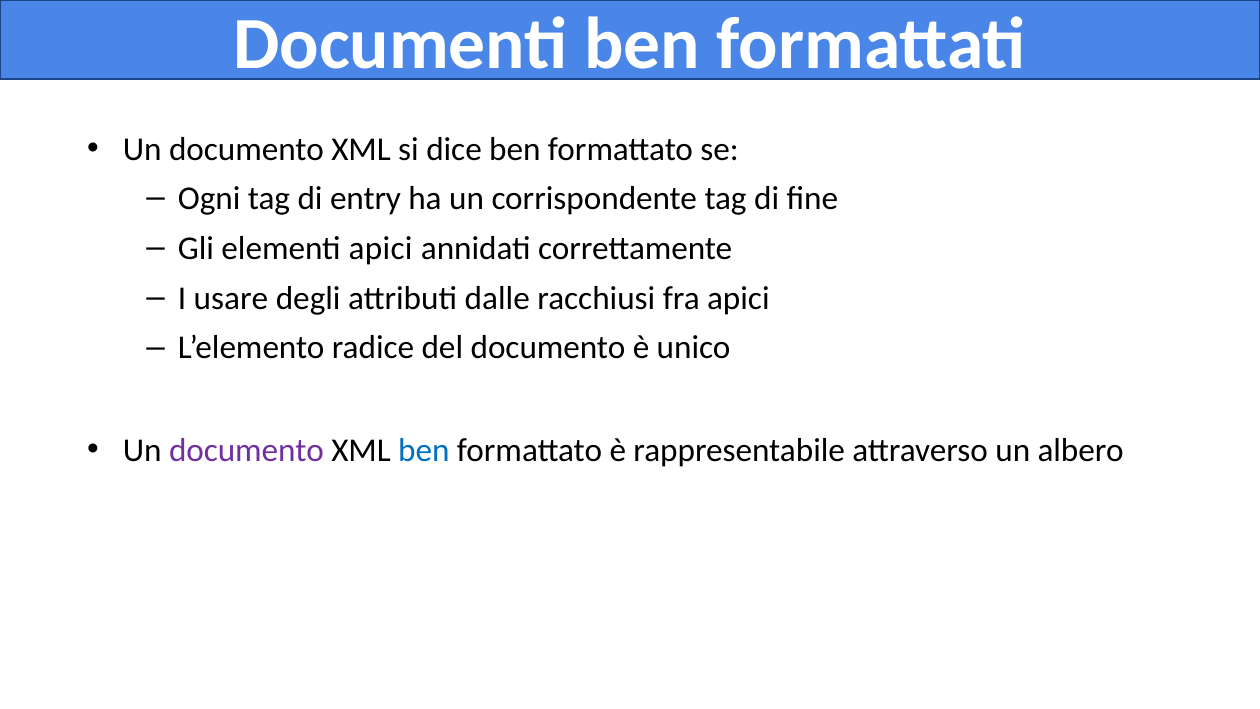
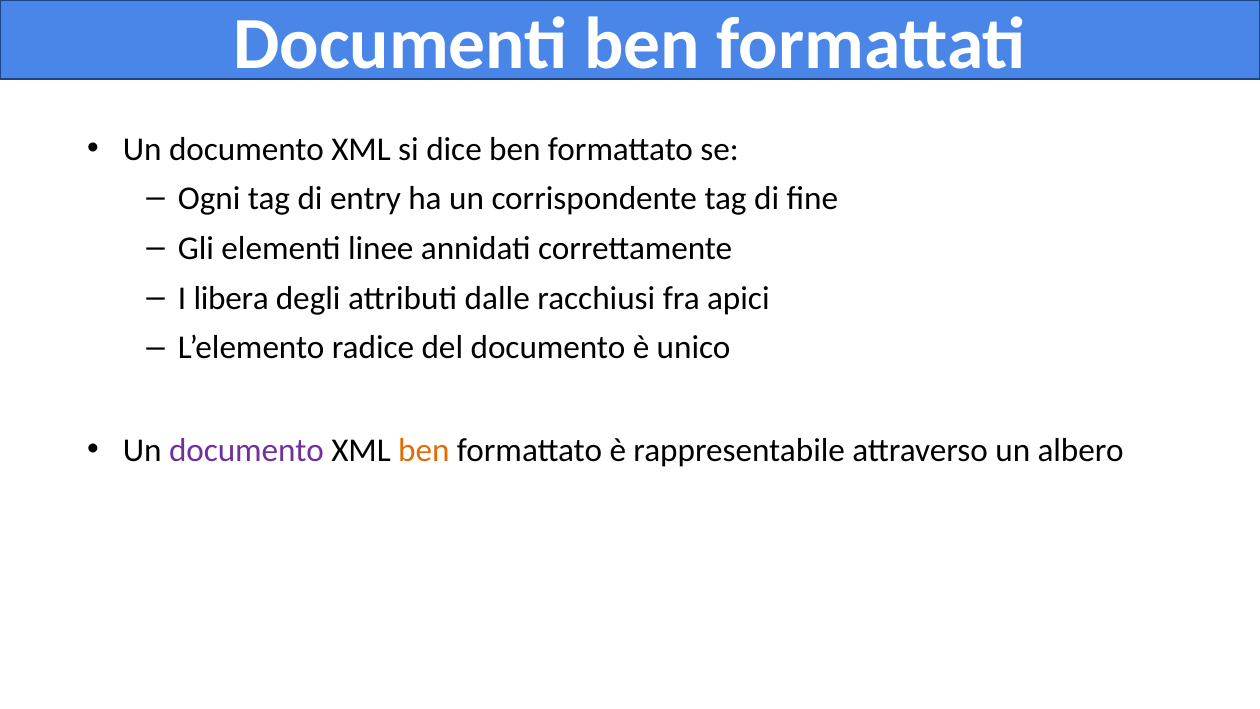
elementi apici: apici -> linee
usare: usare -> libera
ben at (424, 450) colour: blue -> orange
